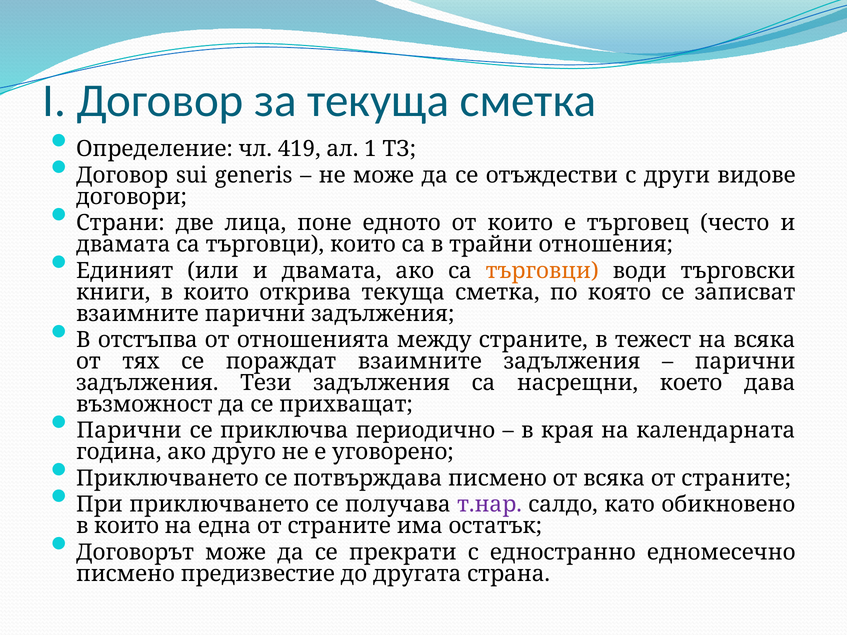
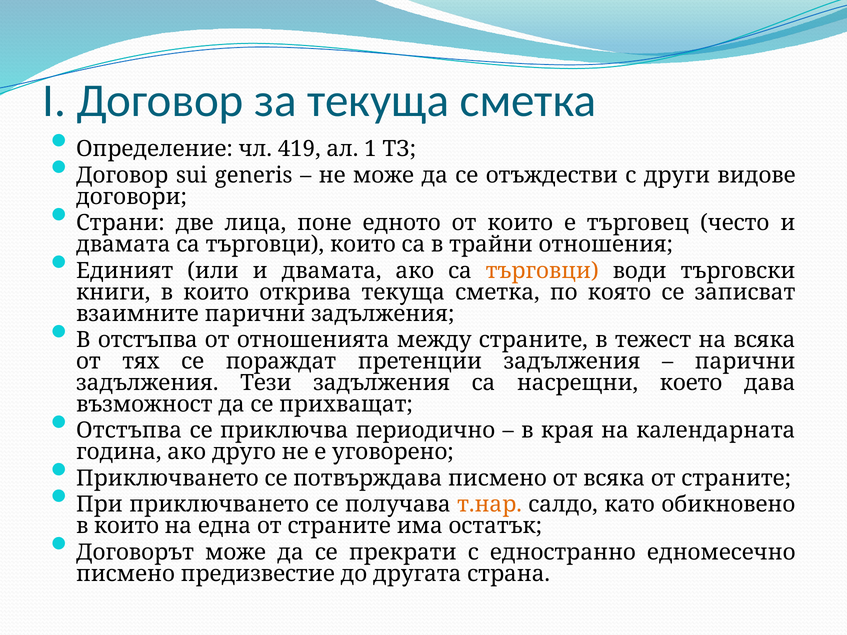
пораждат взаимните: взаимните -> претенции
Парични at (129, 431): Парични -> Отстъпва
т.нар colour: purple -> orange
